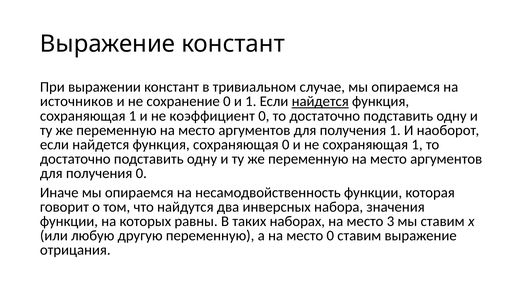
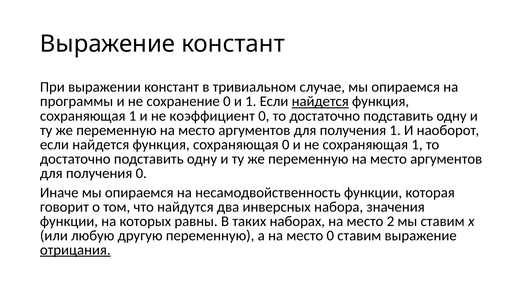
источников: источников -> программы
3: 3 -> 2
отрицания underline: none -> present
